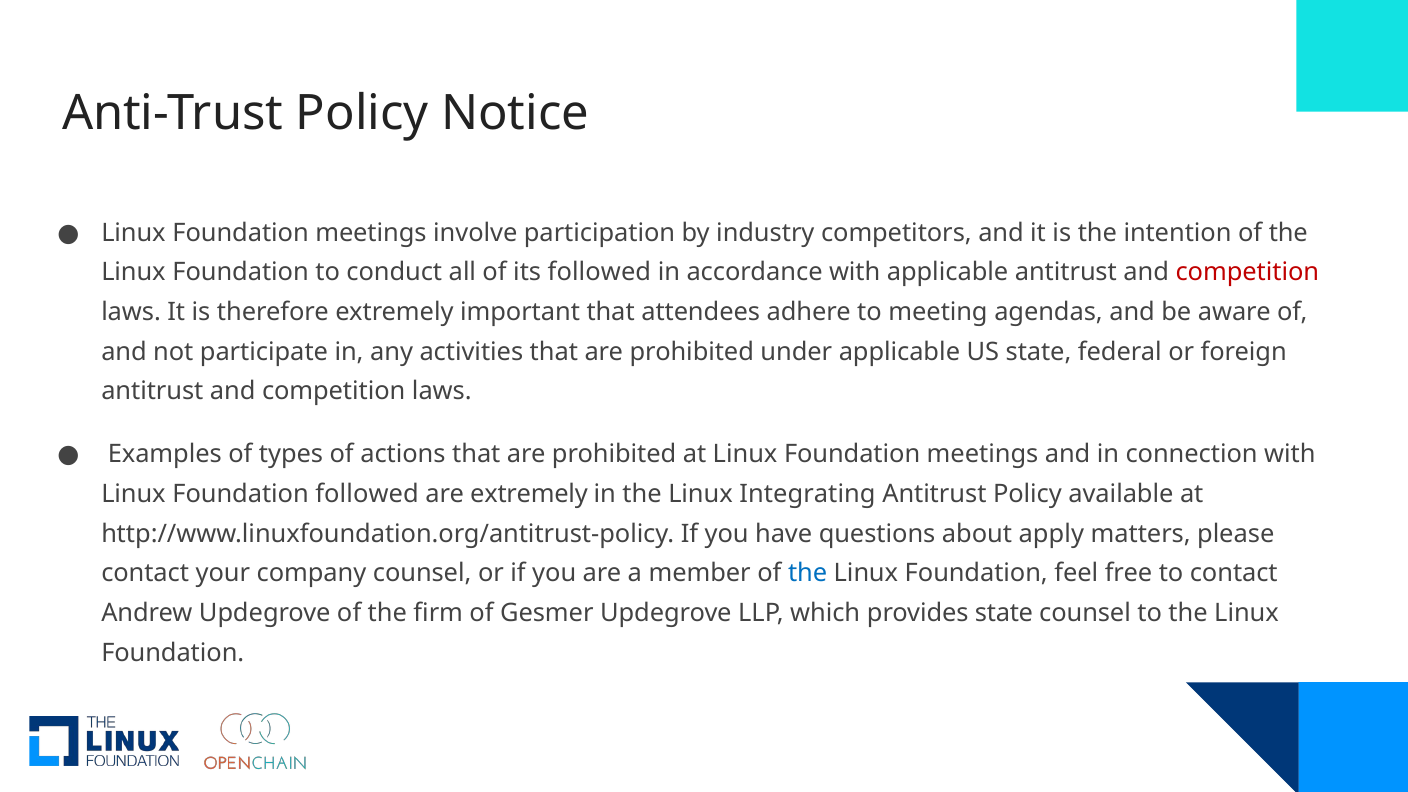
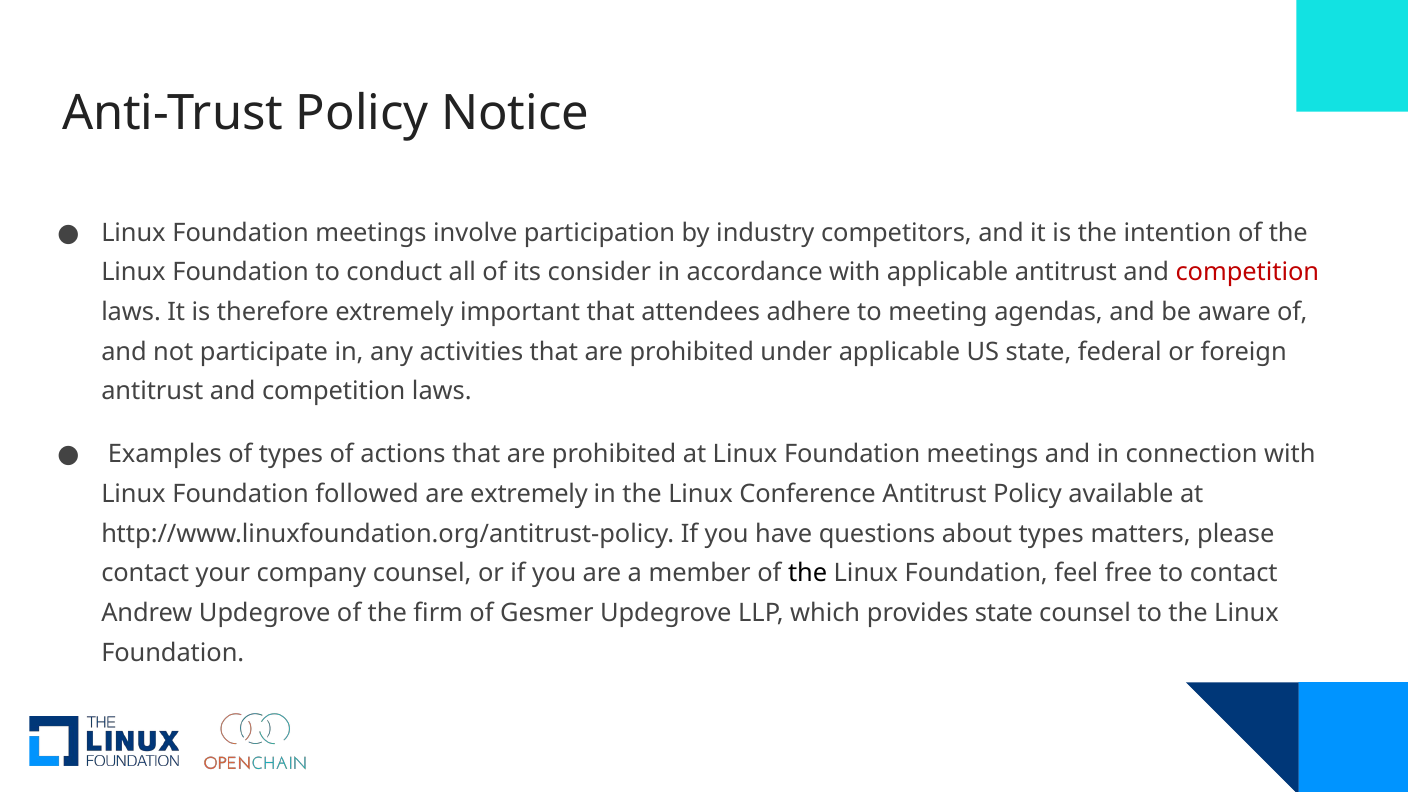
its followed: followed -> consider
Integrating: Integrating -> Conference
about apply: apply -> types
the at (808, 573) colour: blue -> black
